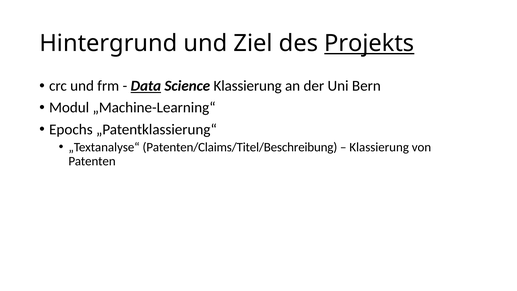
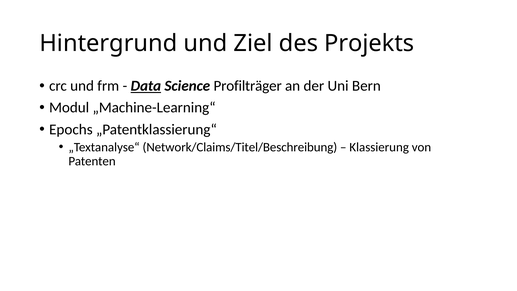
Projekts underline: present -> none
Science Klassierung: Klassierung -> Profilträger
Patenten/Claims/Titel/Beschreibung: Patenten/Claims/Titel/Beschreibung -> Network/Claims/Titel/Beschreibung
